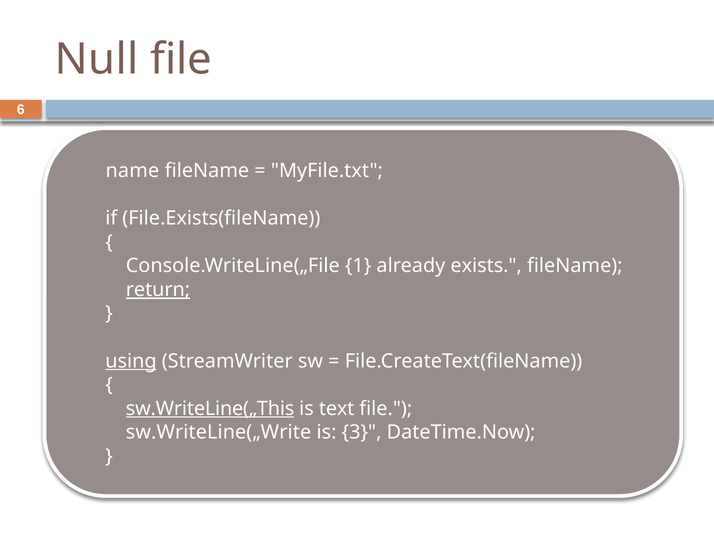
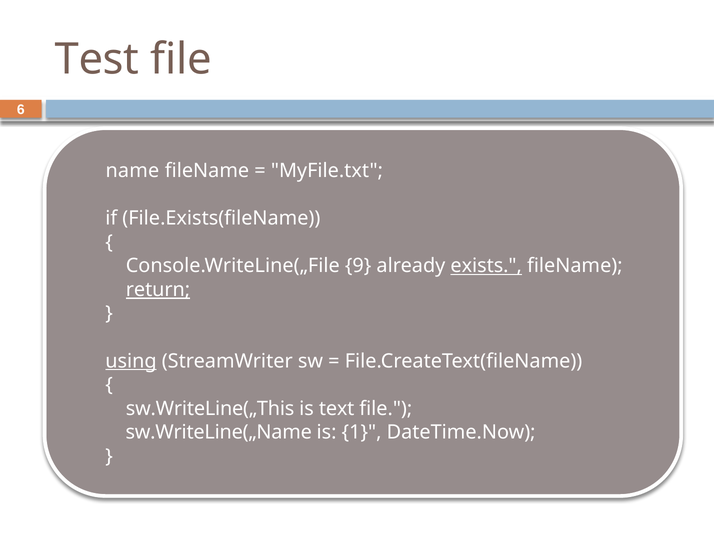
Null: Null -> Test
1: 1 -> 9
exists underline: none -> present
sw.WriteLine(„This underline: present -> none
sw.WriteLine(„Write: sw.WriteLine(„Write -> sw.WriteLine(„Name
3: 3 -> 1
